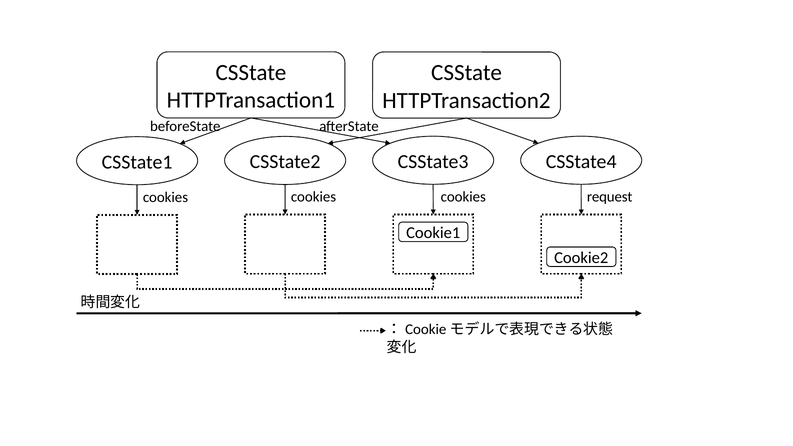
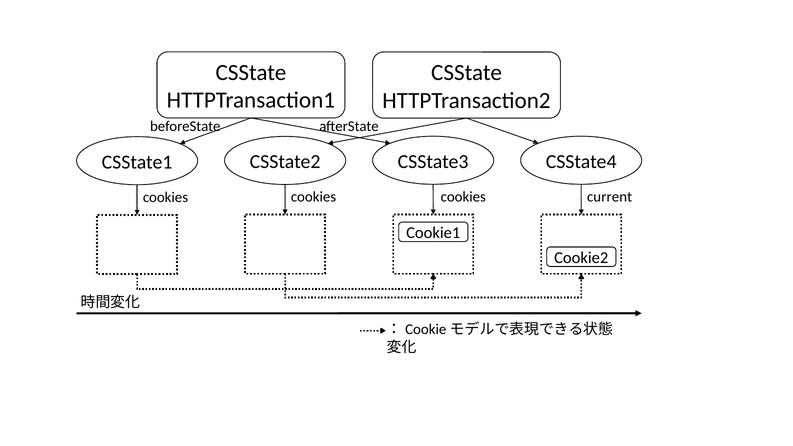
request: request -> current
